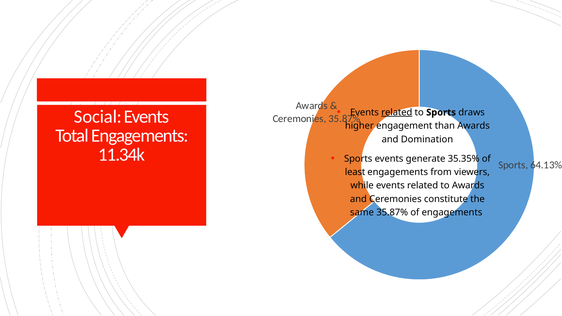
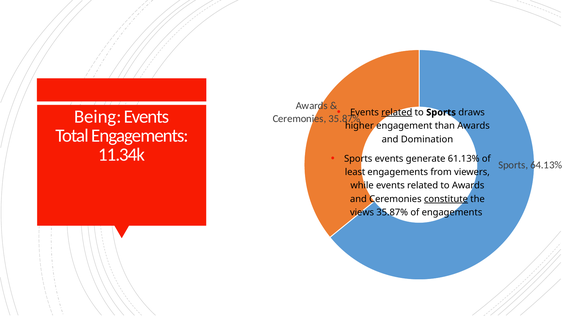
Social: Social -> Being
35.35%: 35.35% -> 61.13%
constitute underline: none -> present
same: same -> views
